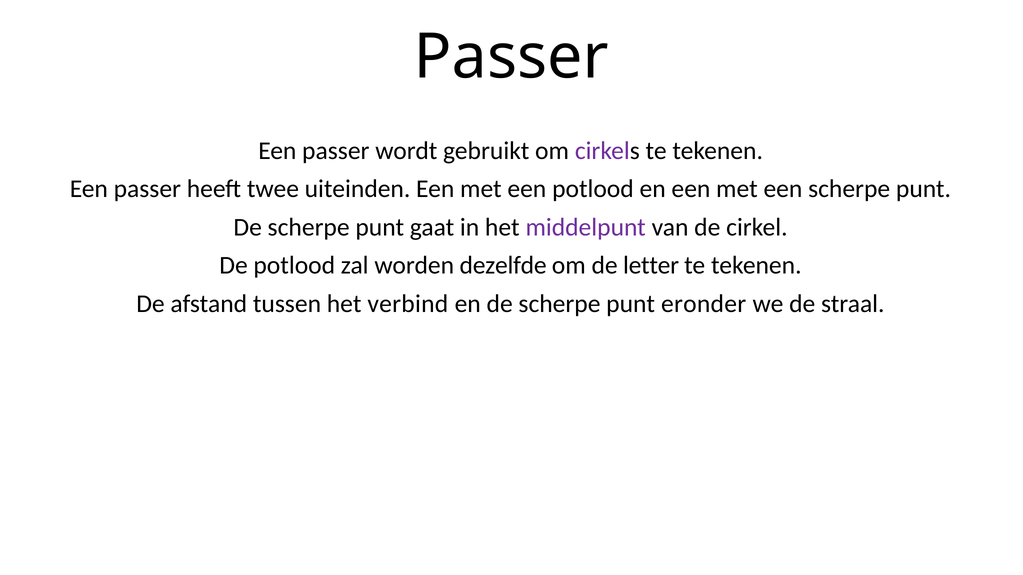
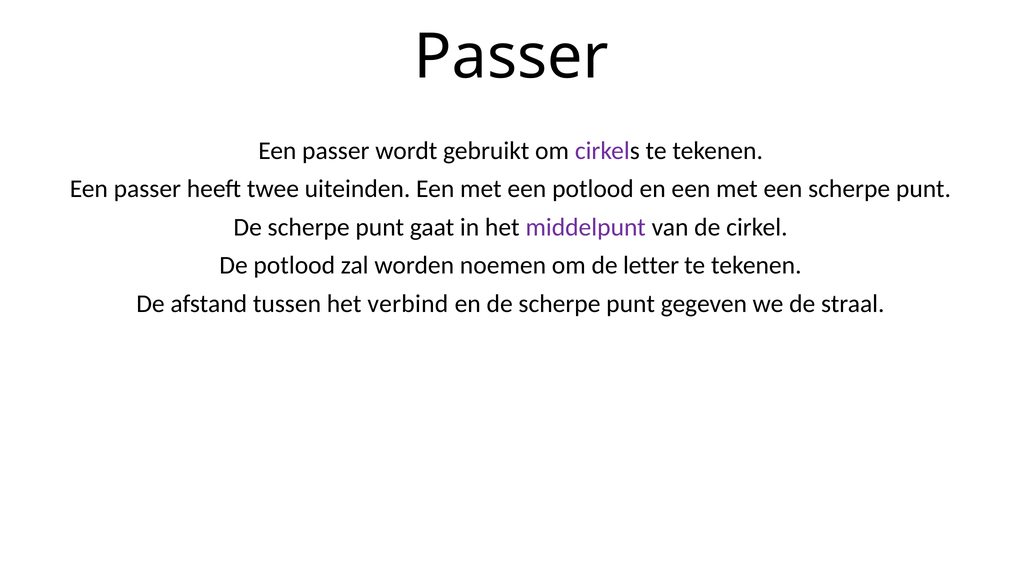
dezelfde: dezelfde -> noemen
eronder: eronder -> gegeven
